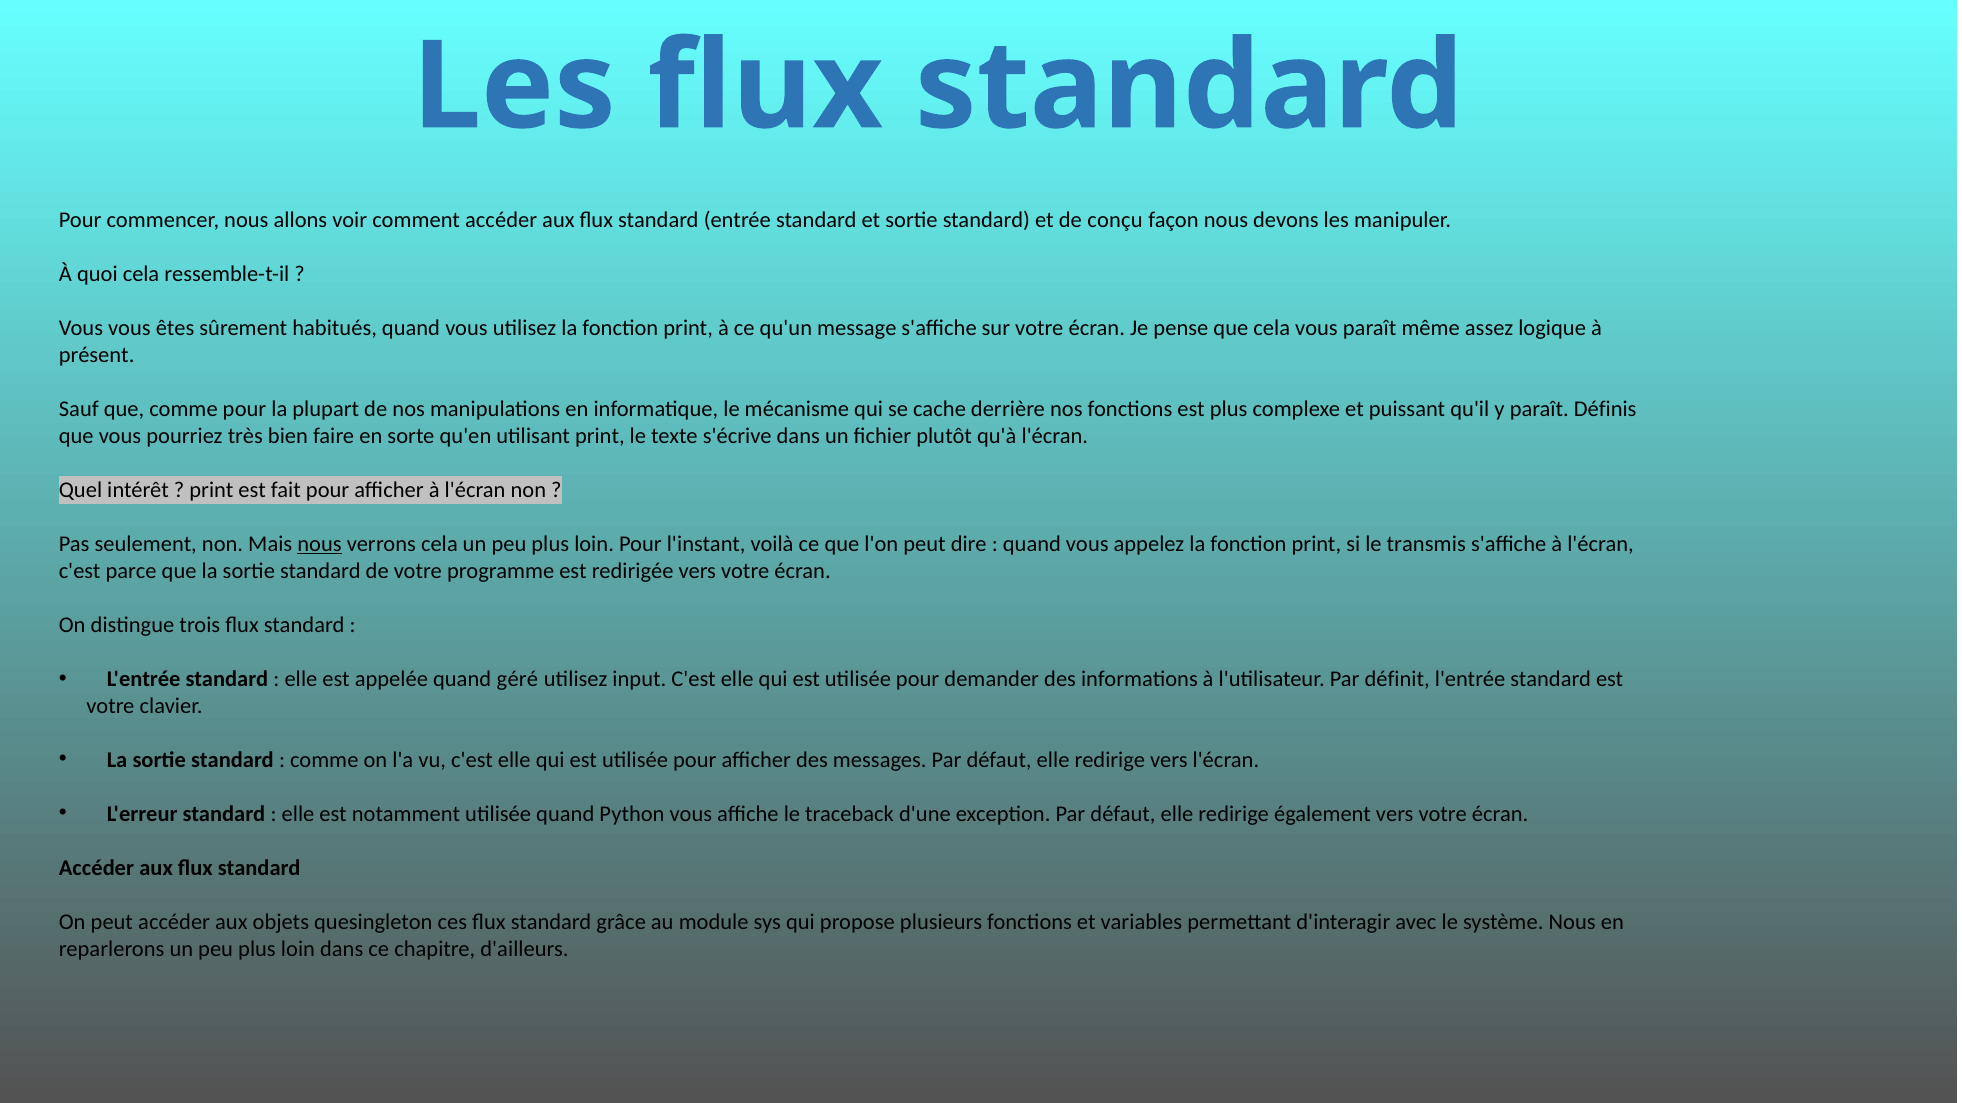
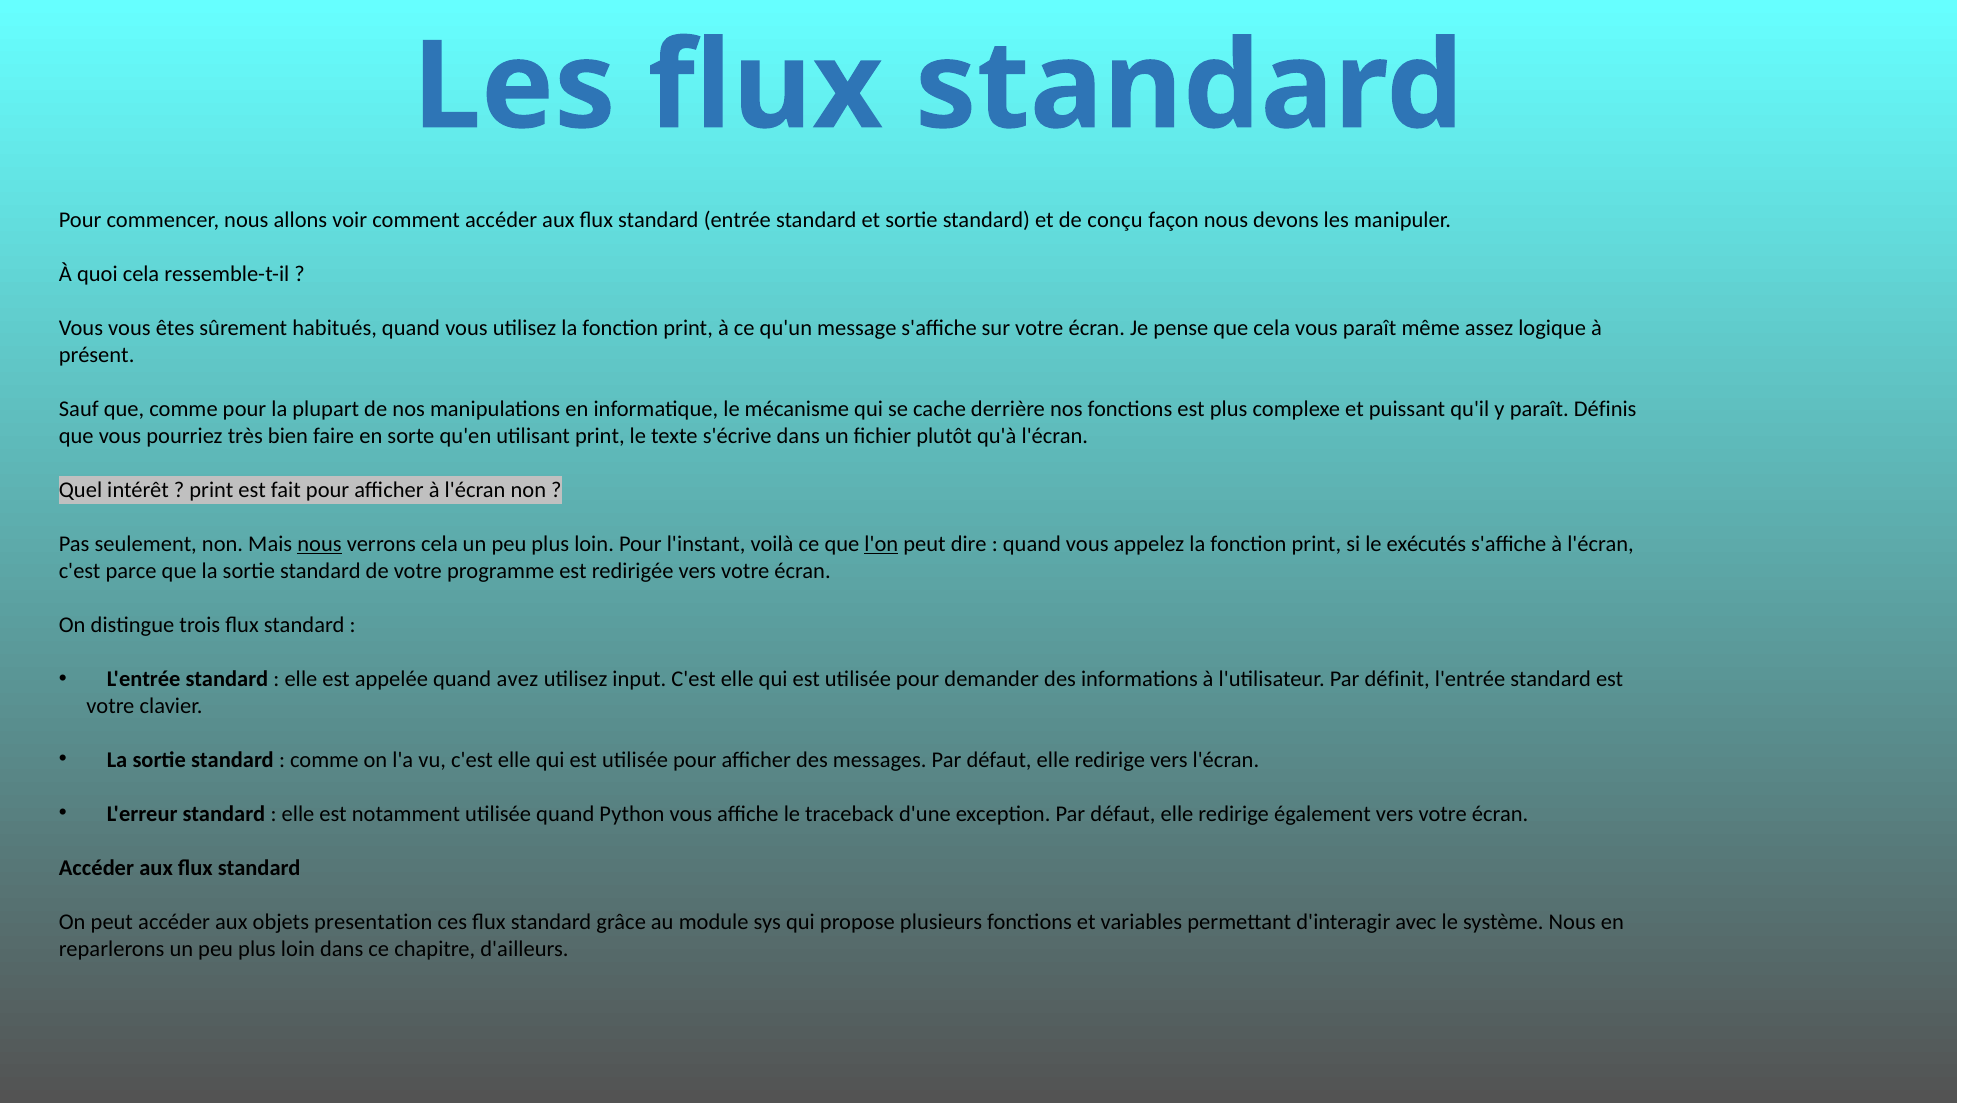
l'on underline: none -> present
transmis: transmis -> exécutés
géré: géré -> avez
quesingleton: quesingleton -> presentation
